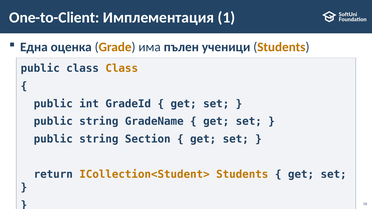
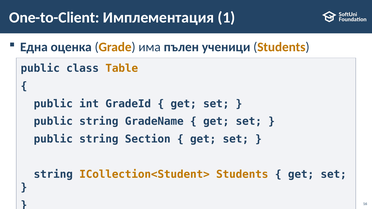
class Class: Class -> Table
return at (53, 175): return -> string
